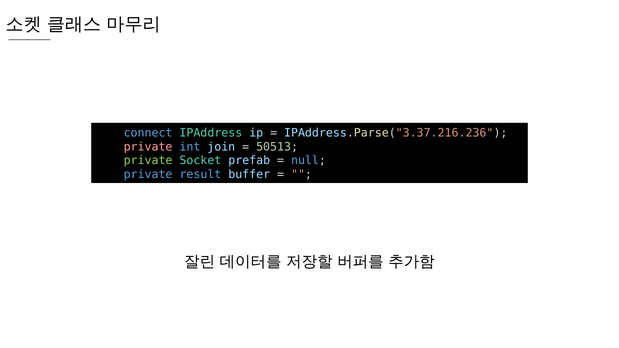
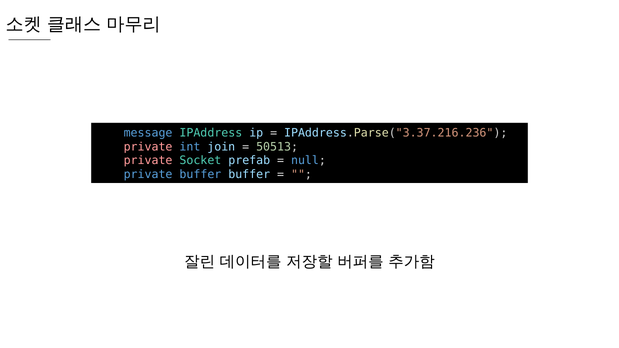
connect: connect -> message
private at (148, 161) colour: light green -> pink
private result: result -> buffer
